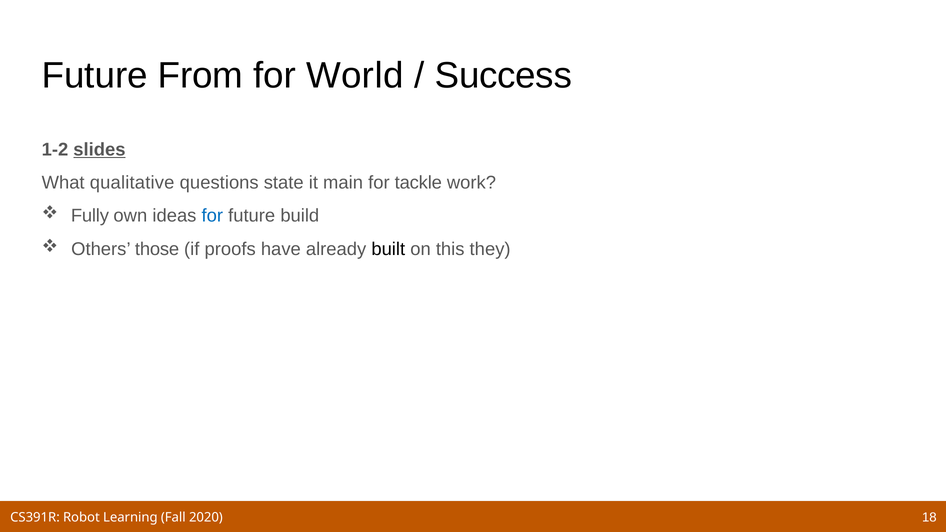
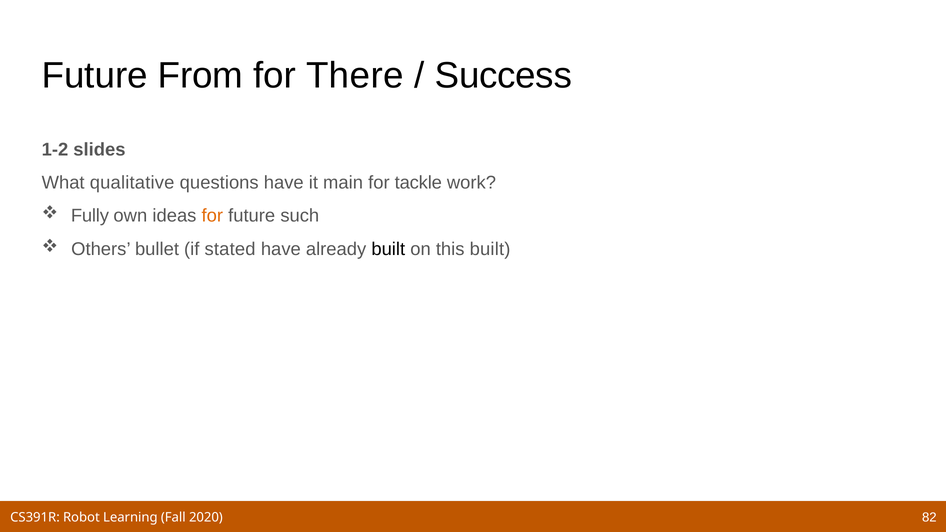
World: World -> There
slides underline: present -> none
questions state: state -> have
for at (212, 216) colour: blue -> orange
build: build -> such
those: those -> bullet
proofs: proofs -> stated
this they: they -> built
18: 18 -> 82
